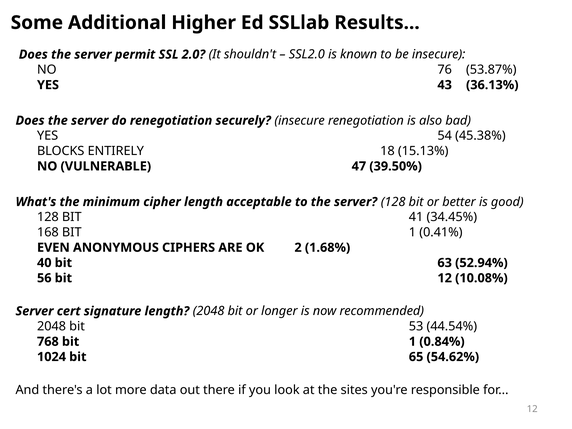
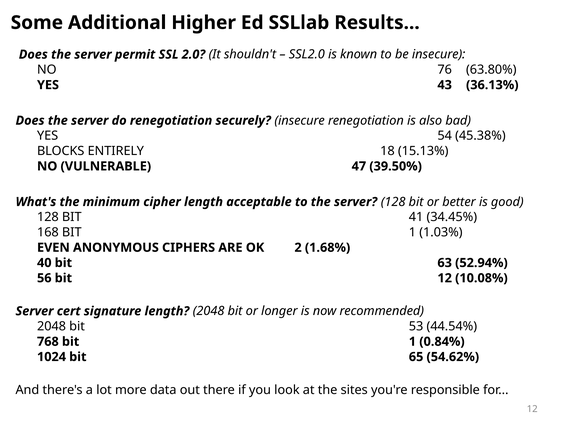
53.87%: 53.87% -> 63.80%
0.41%: 0.41% -> 1.03%
